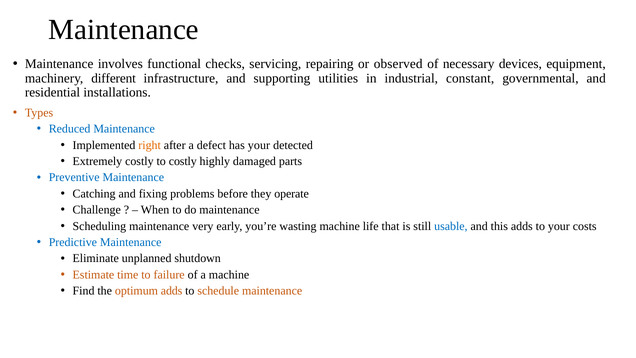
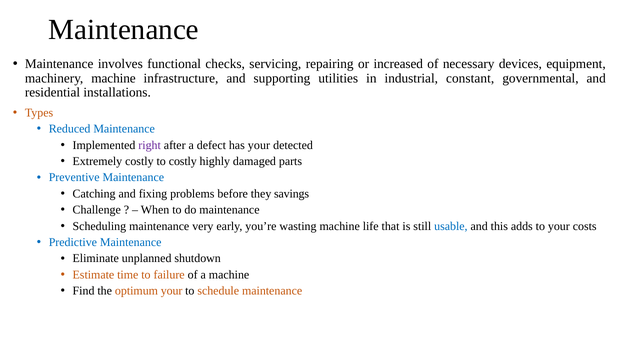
observed: observed -> increased
machinery different: different -> machine
right colour: orange -> purple
operate: operate -> savings
optimum adds: adds -> your
